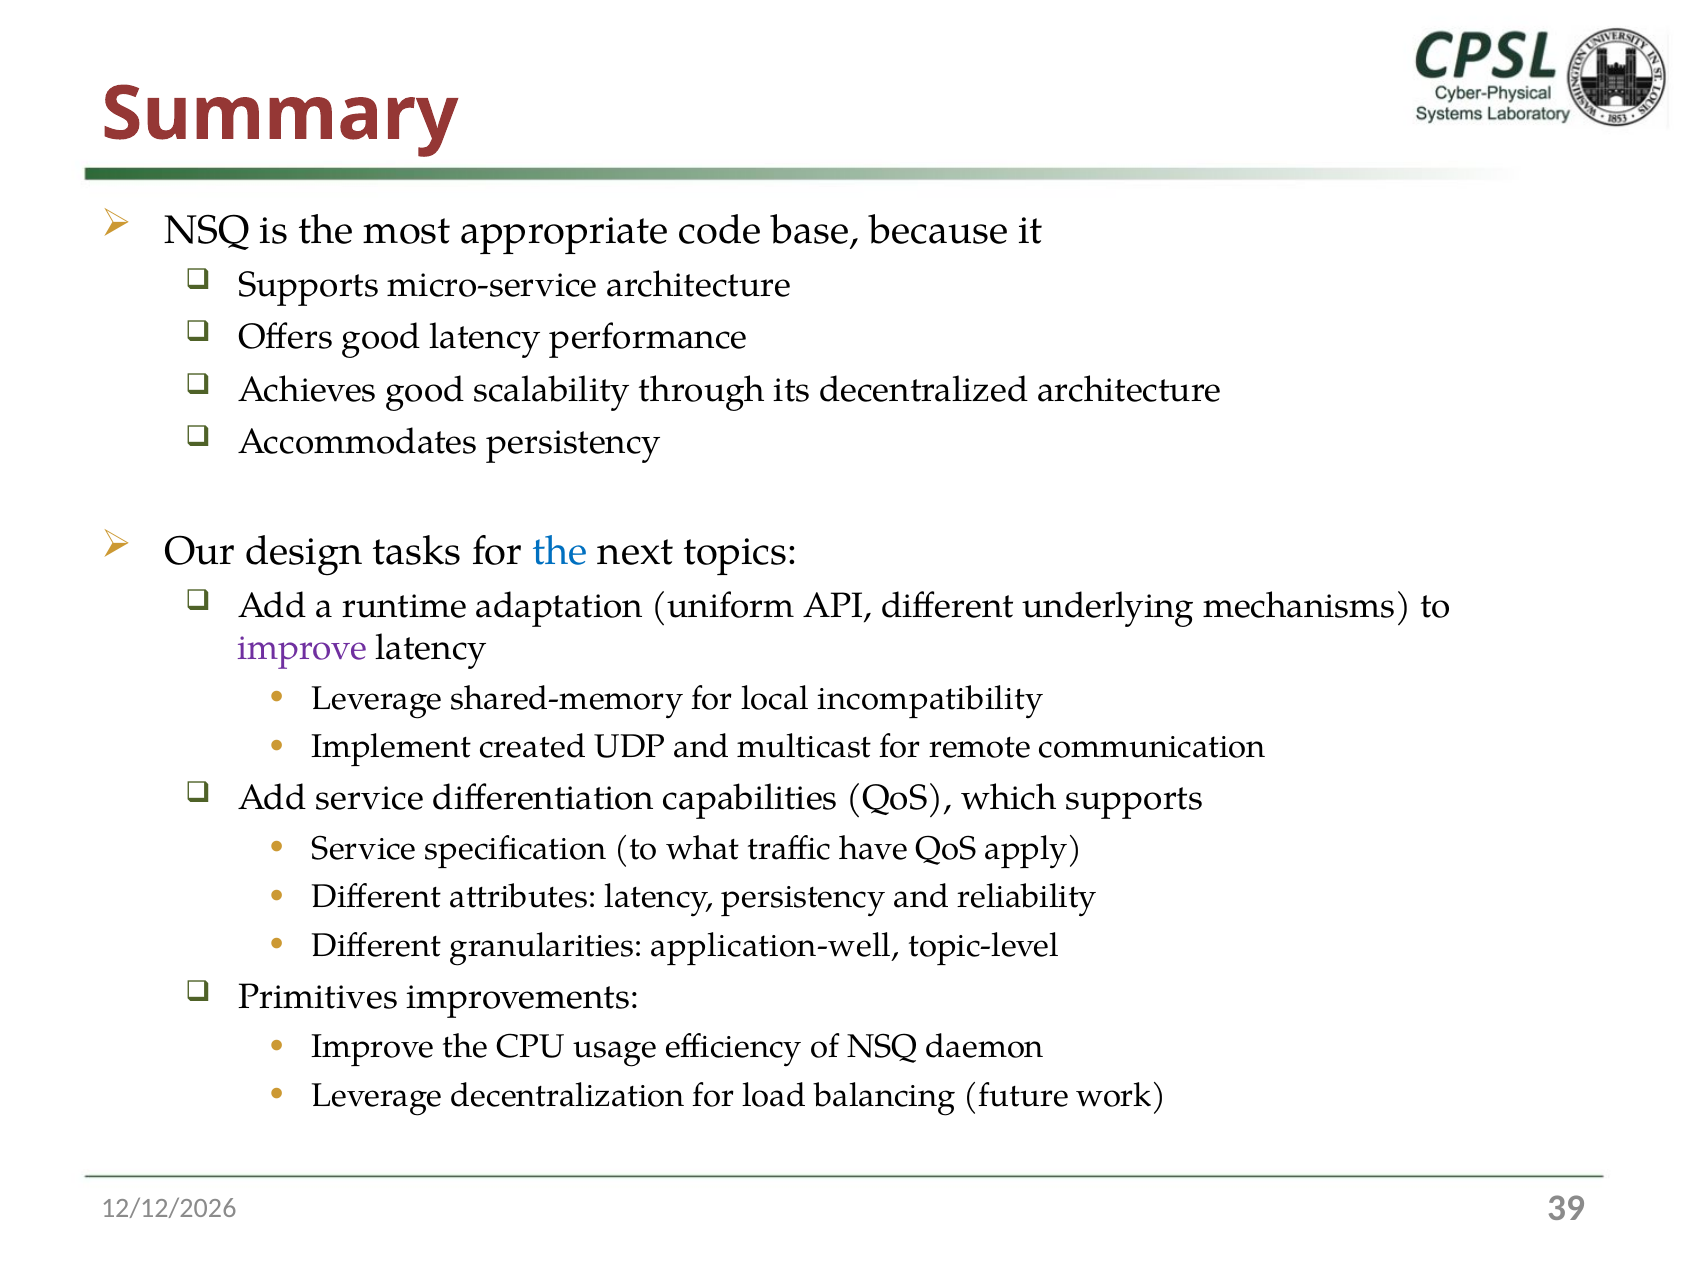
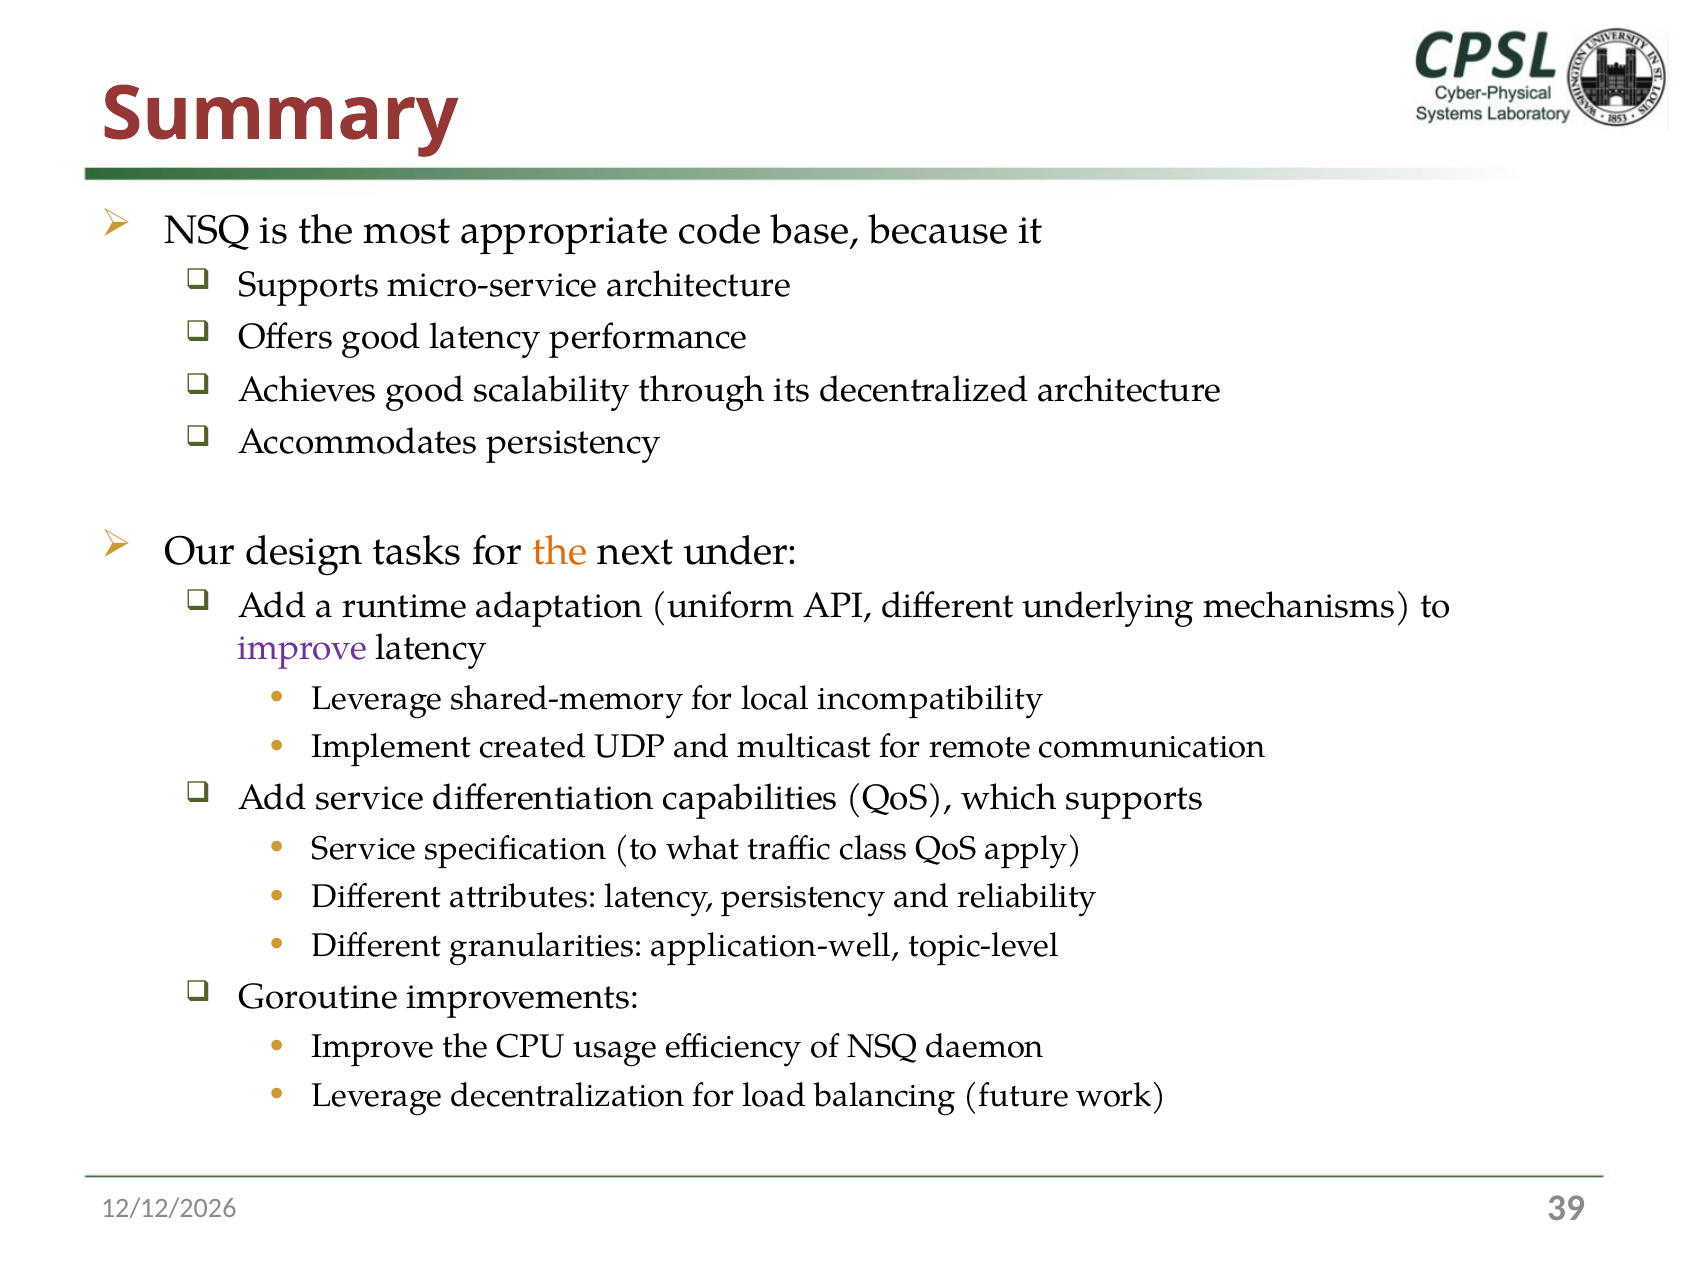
the at (560, 551) colour: blue -> orange
topics: topics -> under
have: have -> class
Primitives: Primitives -> Goroutine
